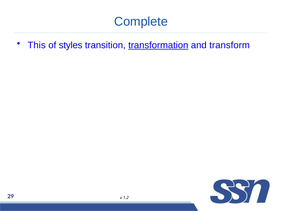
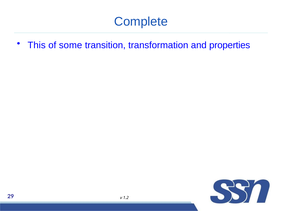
styles: styles -> some
transformation underline: present -> none
transform: transform -> properties
